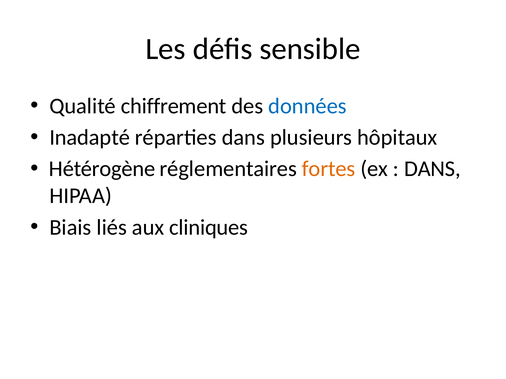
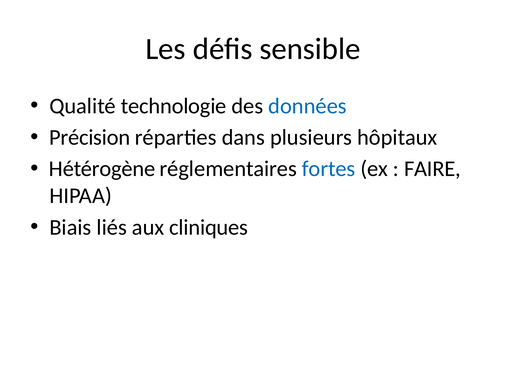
chiffrement: chiffrement -> technologie
Inadapté: Inadapté -> Précision
fortes colour: orange -> blue
DANS at (432, 169): DANS -> FAIRE
